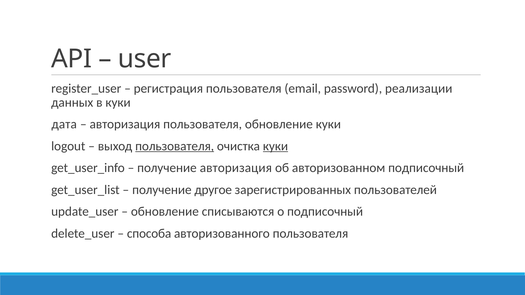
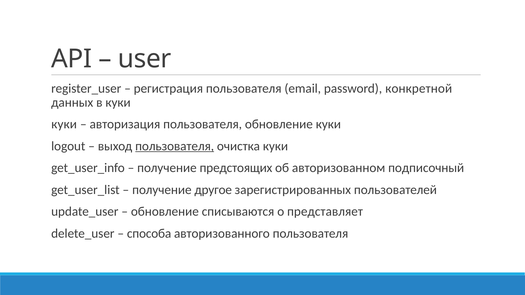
реализации: реализации -> конкретной
дата at (64, 124): дата -> куки
куки at (275, 146) underline: present -> none
получение авторизация: авторизация -> предстоящих
о подписочный: подписочный -> представляет
